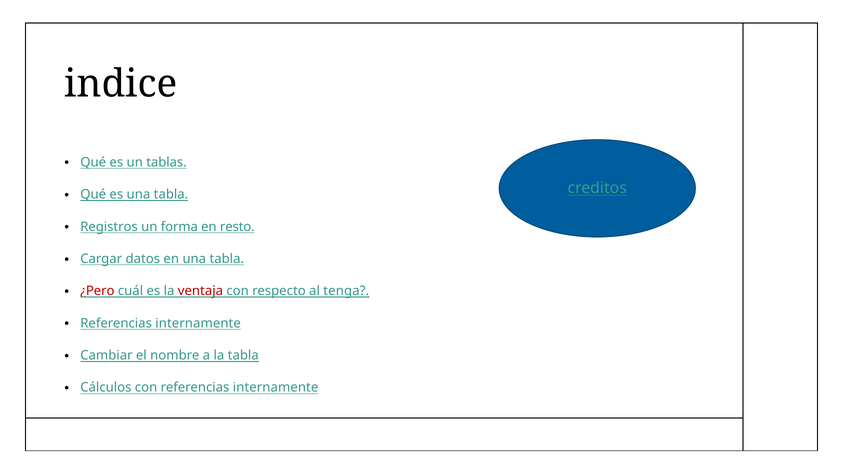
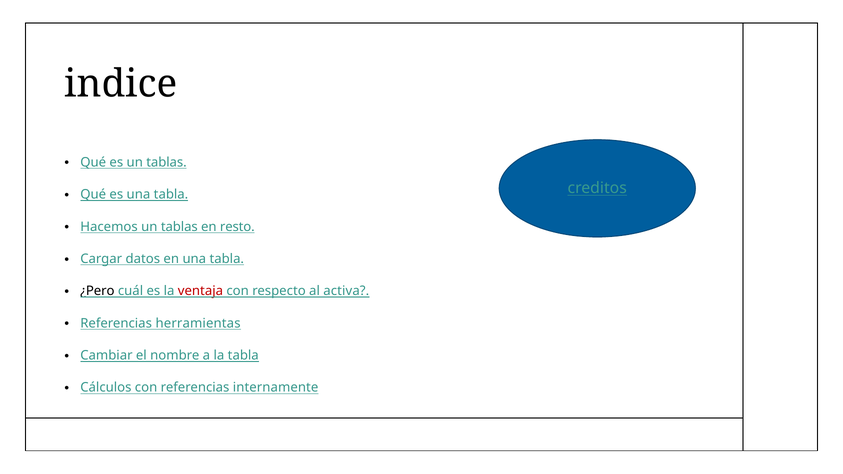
Registros: Registros -> Hacemos
forma at (179, 227): forma -> tablas
¿Pero colour: red -> black
tenga: tenga -> activa
internamente at (198, 323): internamente -> herramientas
